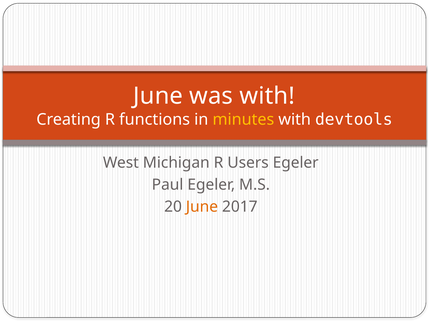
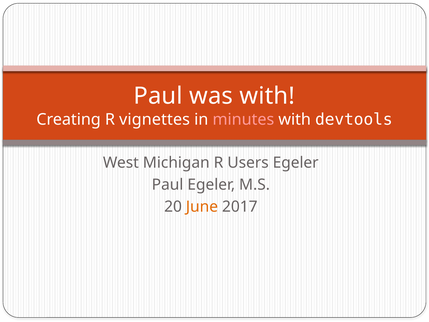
June at (158, 96): June -> Paul
functions: functions -> vignettes
minutes colour: yellow -> pink
